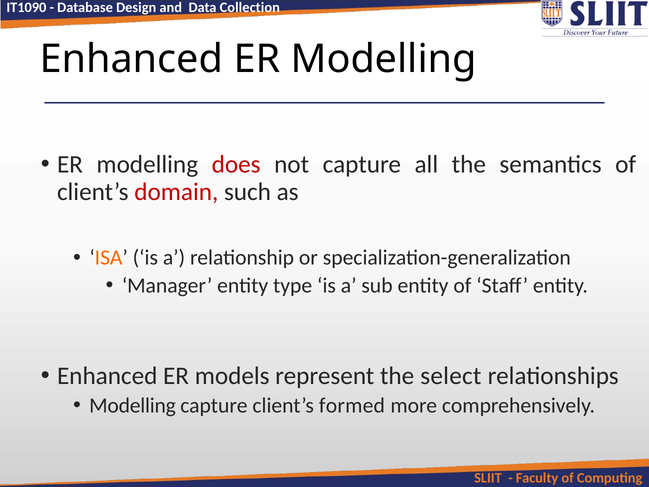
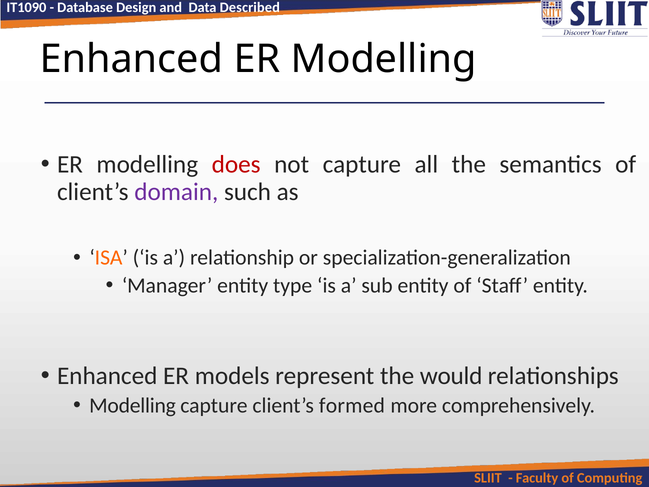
Collection: Collection -> Described
domain colour: red -> purple
select: select -> would
